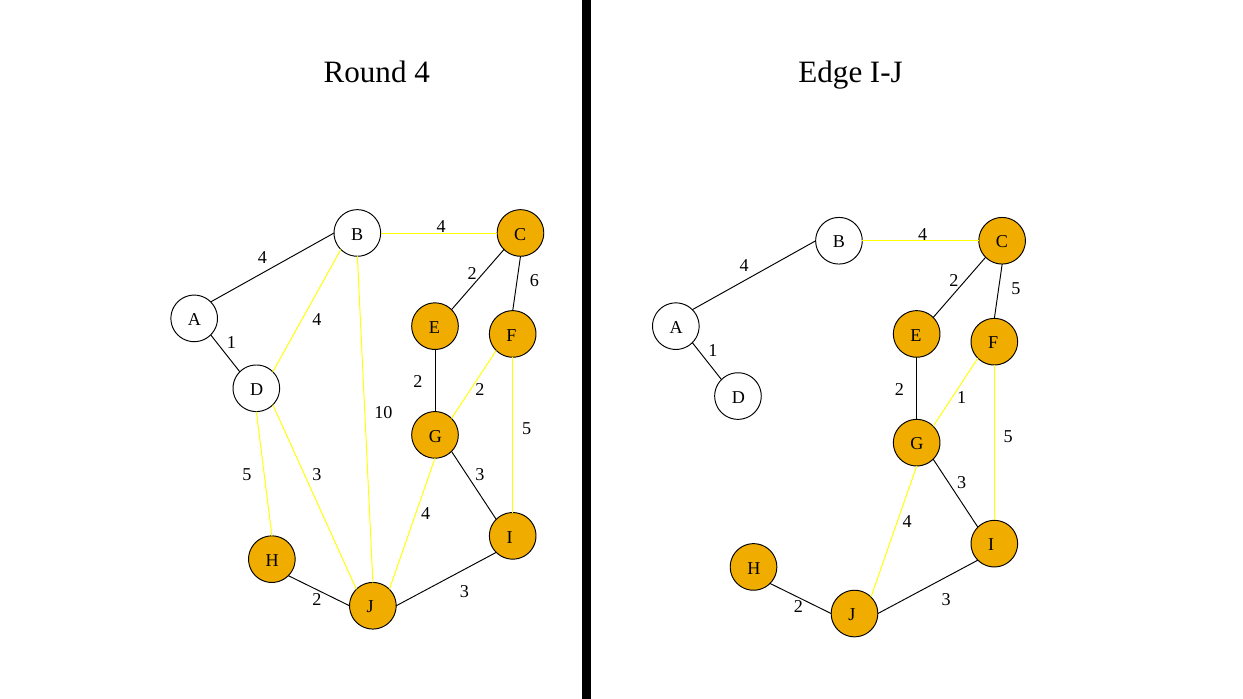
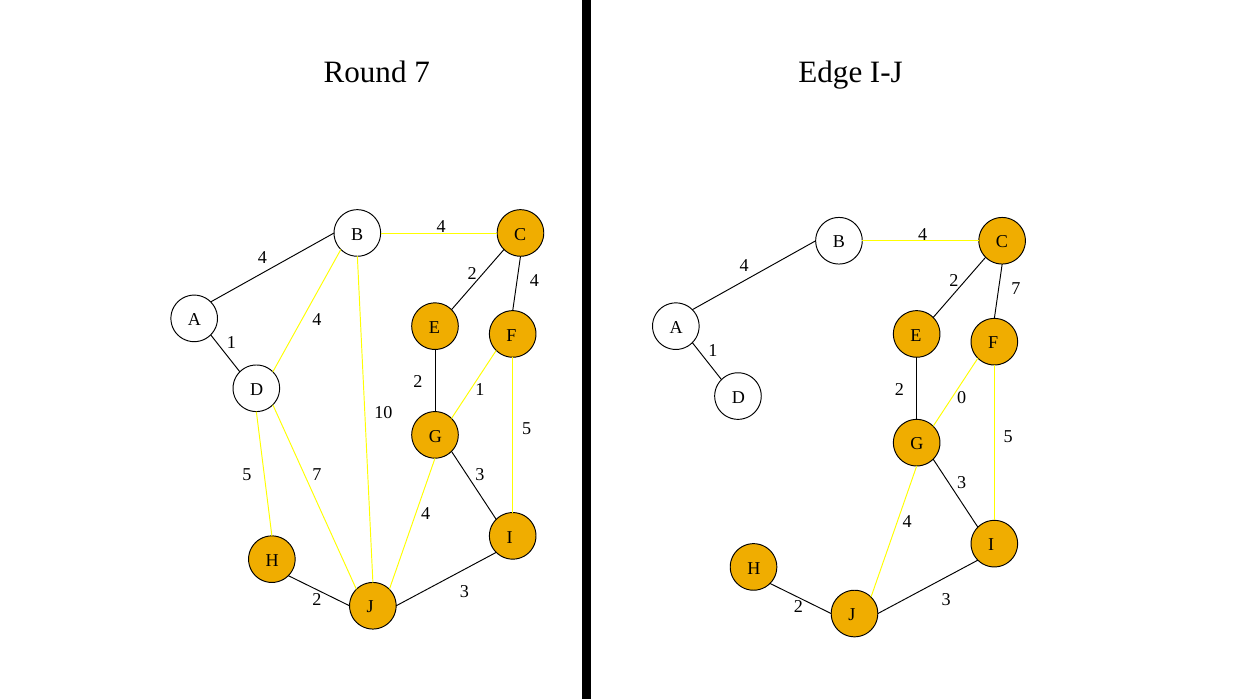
Round 4: 4 -> 7
6 at (534, 281): 6 -> 4
5 at (1016, 289): 5 -> 7
2 at (480, 390): 2 -> 1
2 1: 1 -> 0
3 at (317, 475): 3 -> 7
